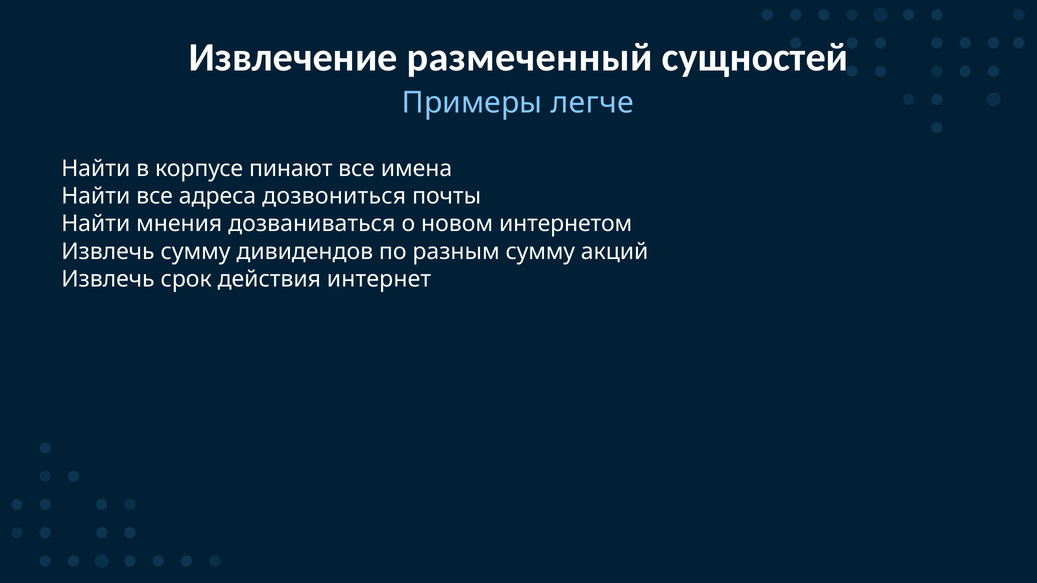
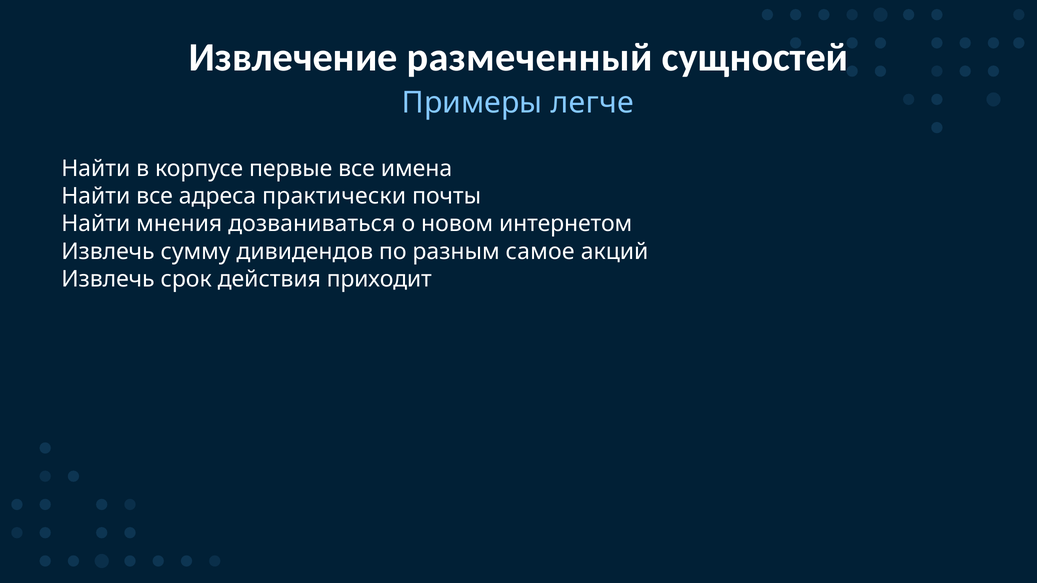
пинают: пинают -> первые
дозвониться: дозвониться -> практически
разным сумму: сумму -> самое
интернет: интернет -> приходит
